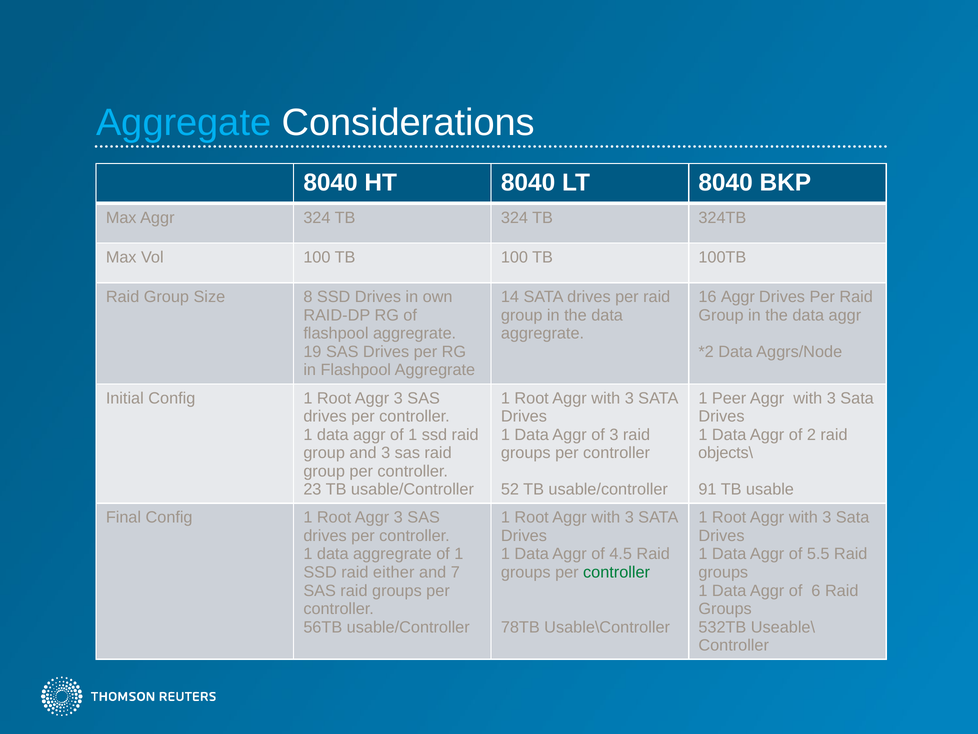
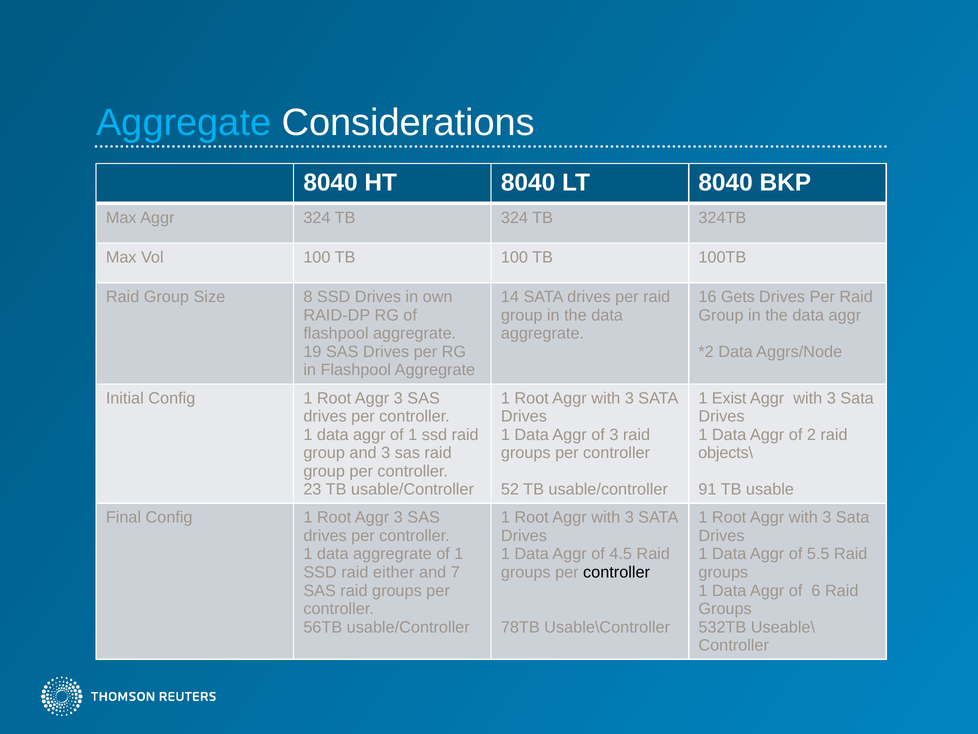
16 Aggr: Aggr -> Gets
Peer: Peer -> Exist
controller at (617, 572) colour: green -> black
